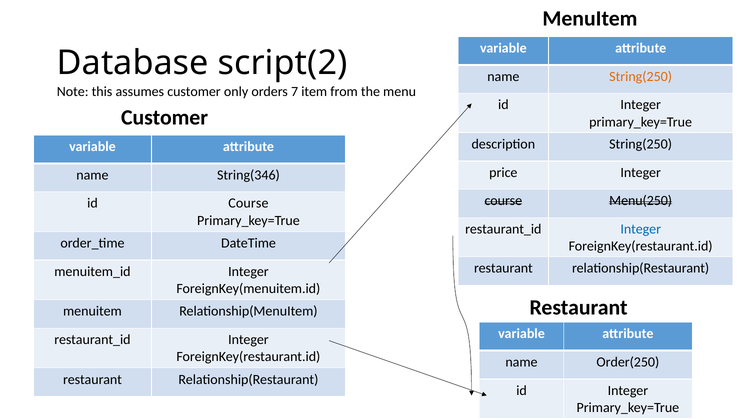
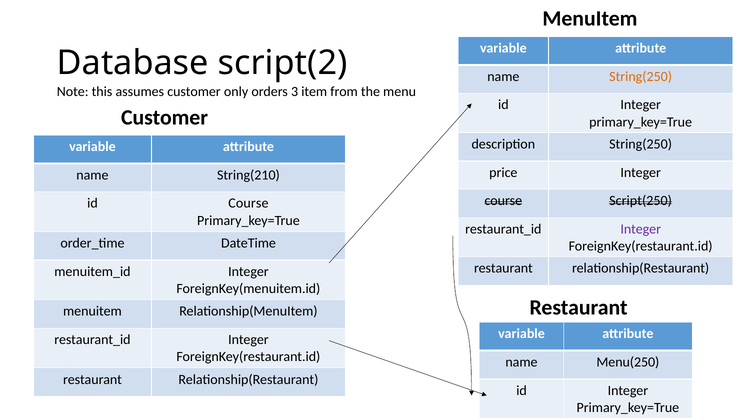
7: 7 -> 3
String(346: String(346 -> String(210
Menu(250: Menu(250 -> Script(250
Integer at (641, 229) colour: blue -> purple
Order(250: Order(250 -> Menu(250
